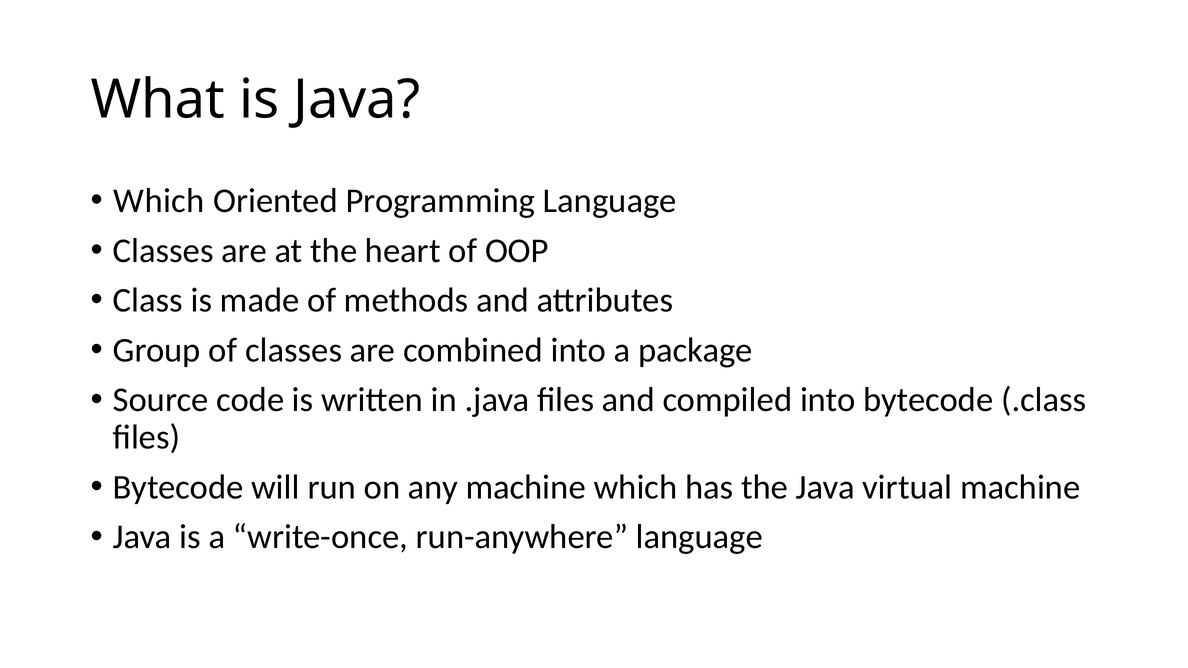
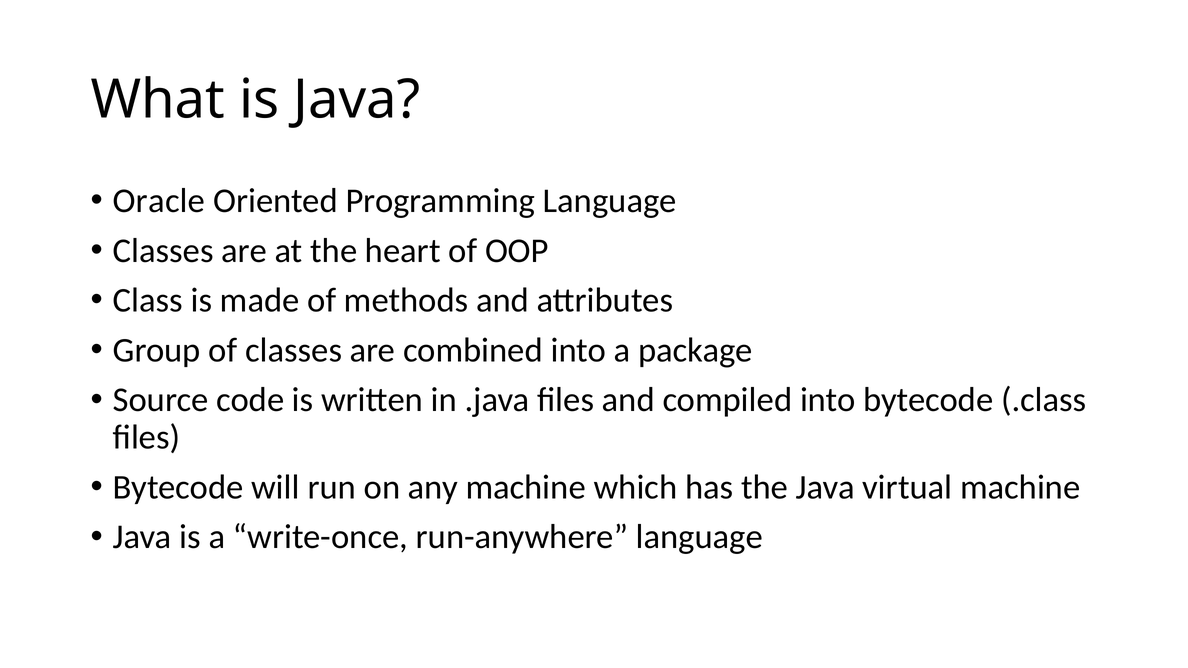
Which at (159, 201): Which -> Oracle
